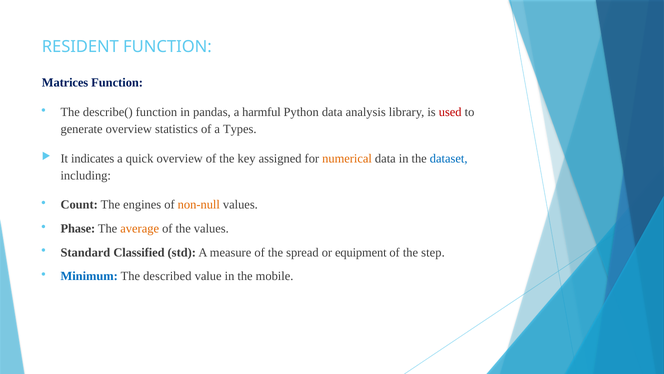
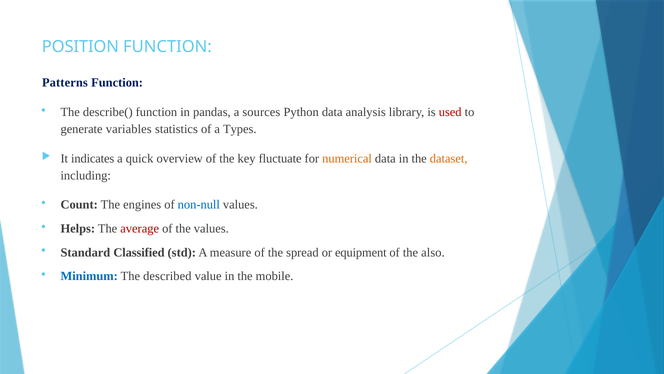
RESIDENT: RESIDENT -> POSITION
Matrices: Matrices -> Patterns
harmful: harmful -> sources
generate overview: overview -> variables
assigned: assigned -> fluctuate
dataset colour: blue -> orange
non-null colour: orange -> blue
Phase: Phase -> Helps
average colour: orange -> red
step: step -> also
